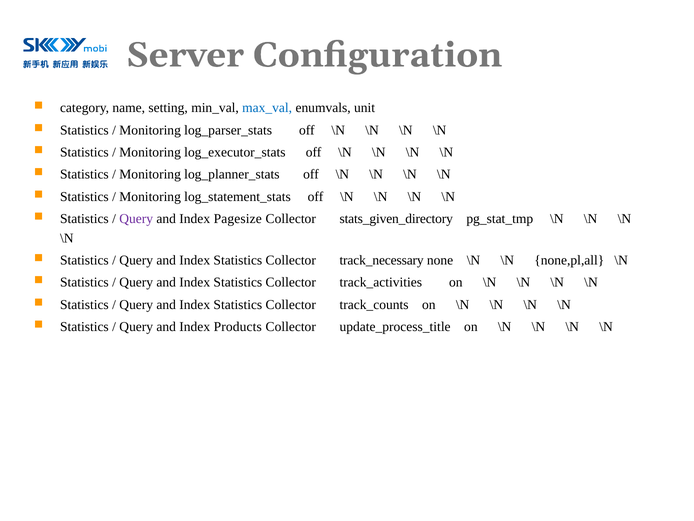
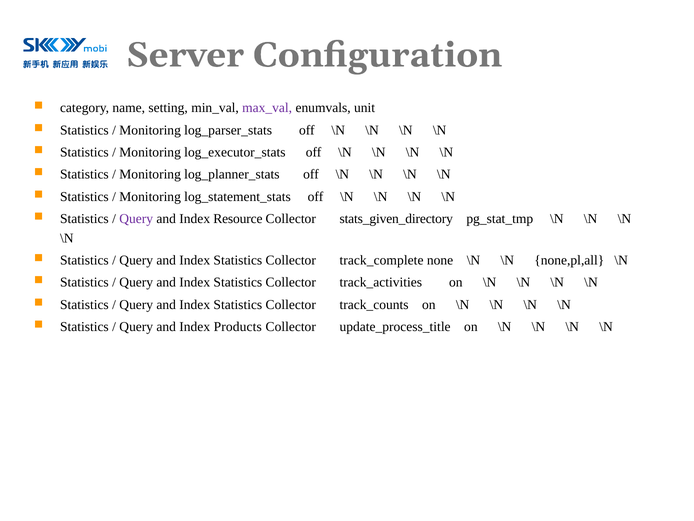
max_val colour: blue -> purple
Pagesize: Pagesize -> Resource
track_necessary: track_necessary -> track_complete
